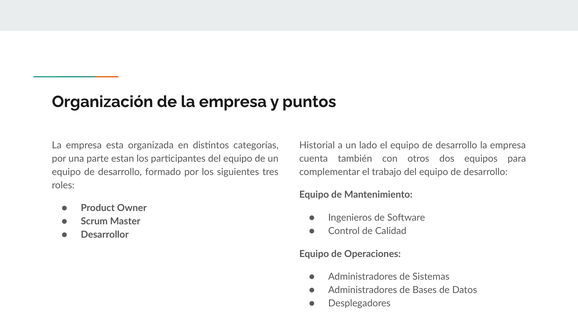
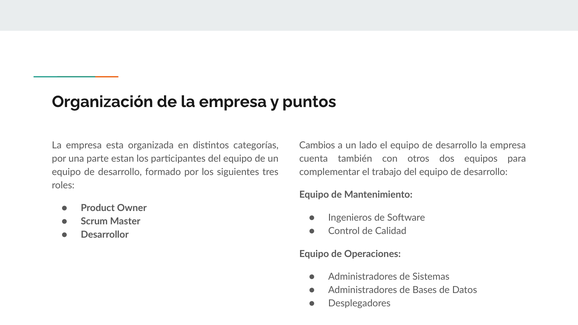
Historial: Historial -> Cambios
